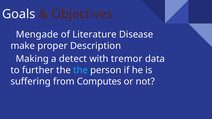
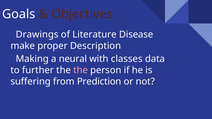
Mengade: Mengade -> Drawings
detect: detect -> neural
tremor: tremor -> classes
the at (81, 70) colour: light blue -> pink
Computes: Computes -> Prediction
